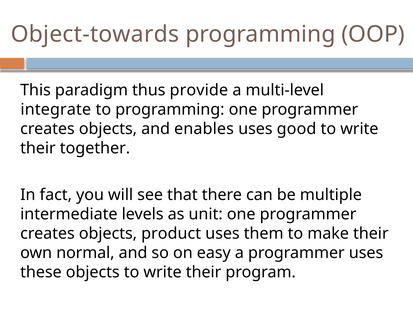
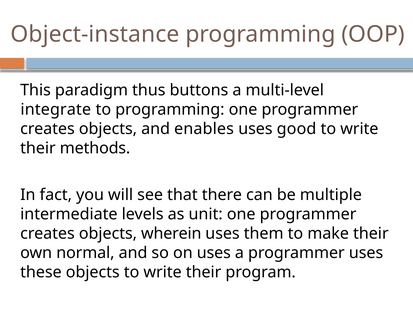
Object-towards: Object-towards -> Object-instance
provide: provide -> buttons
together: together -> methods
product: product -> wherein
on easy: easy -> uses
